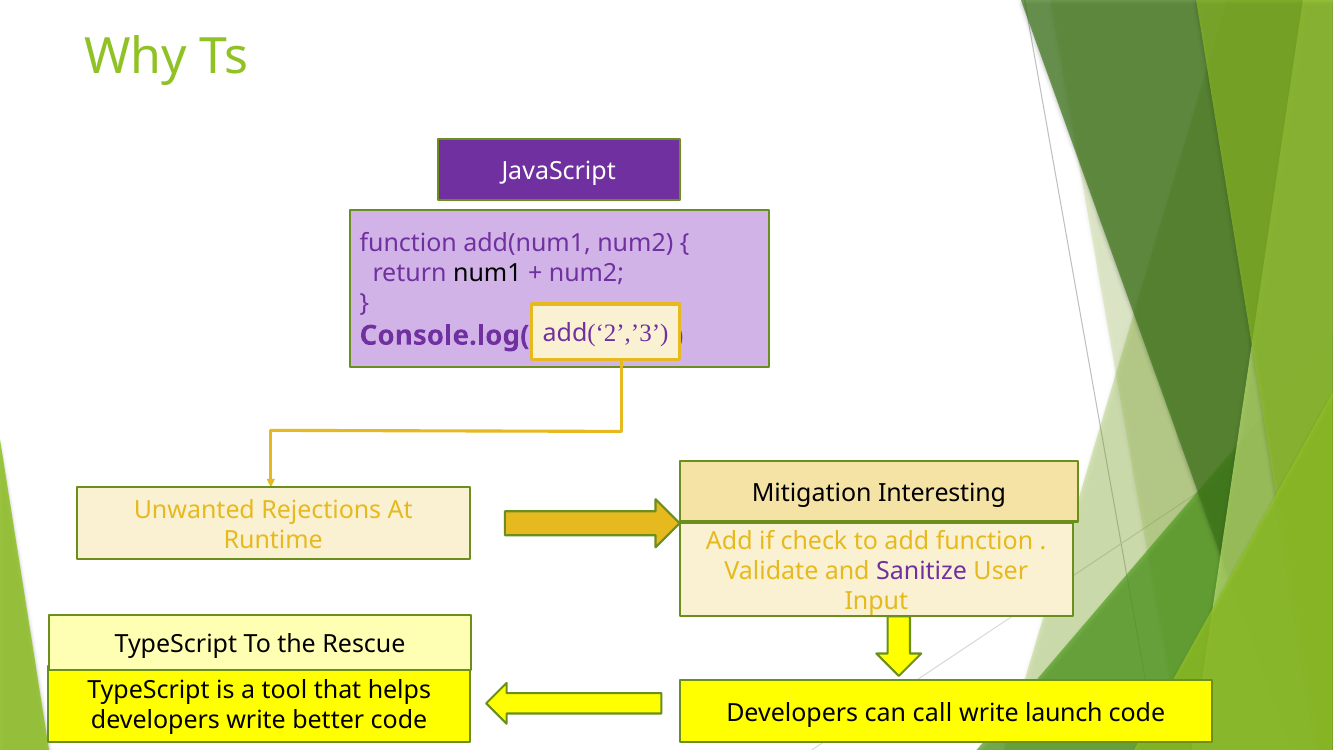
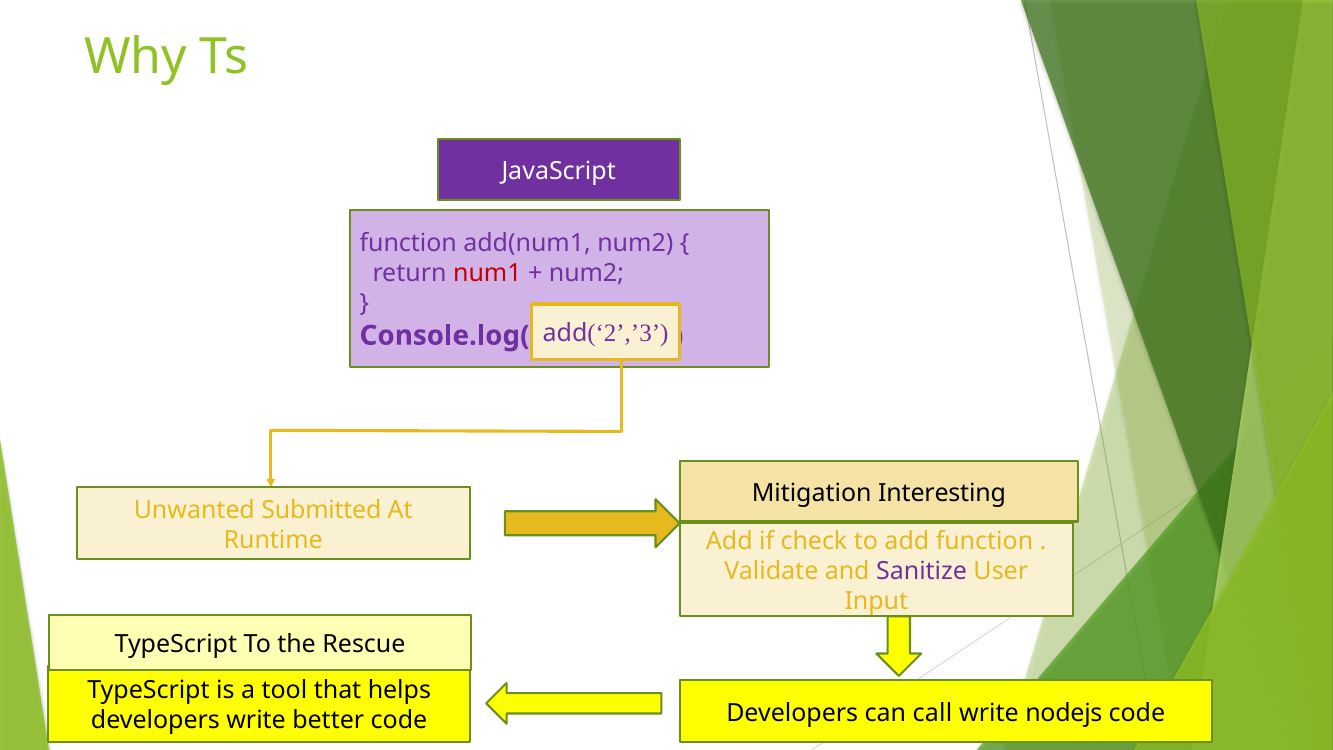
num1 colour: black -> red
Rejections: Rejections -> Submitted
launch: launch -> nodejs
